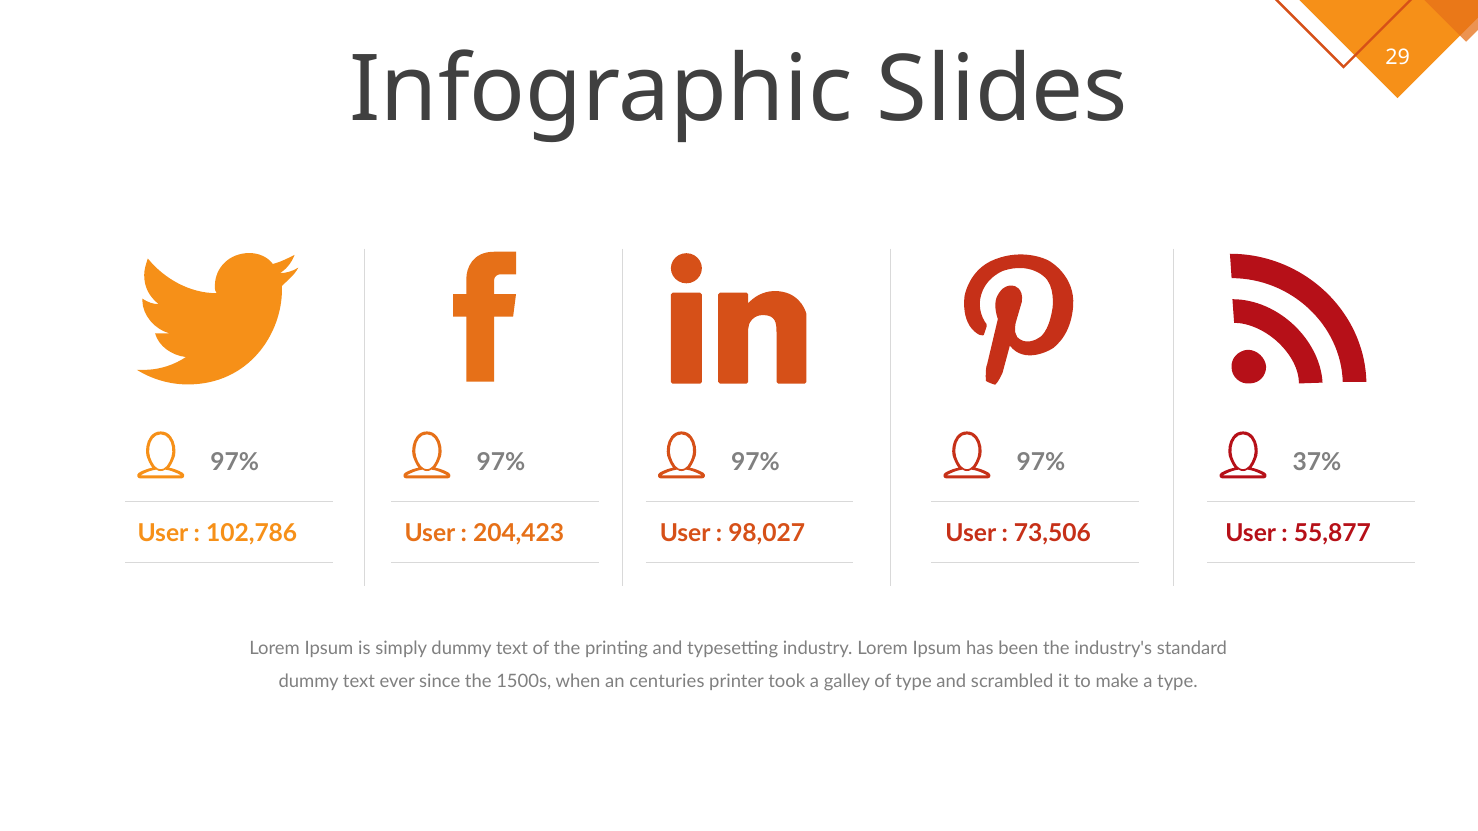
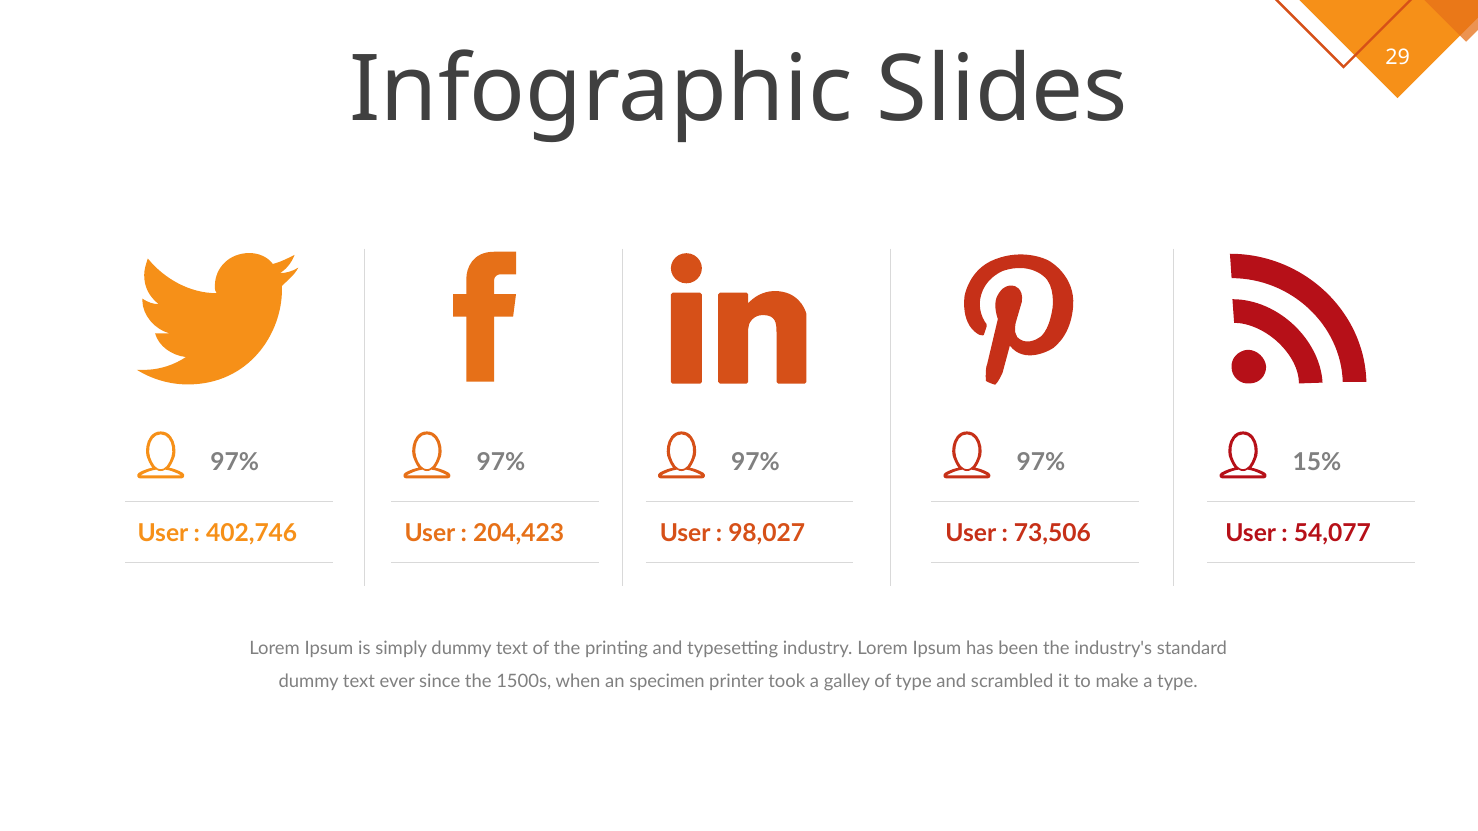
37%: 37% -> 15%
102,786: 102,786 -> 402,746
55,877: 55,877 -> 54,077
centuries: centuries -> specimen
